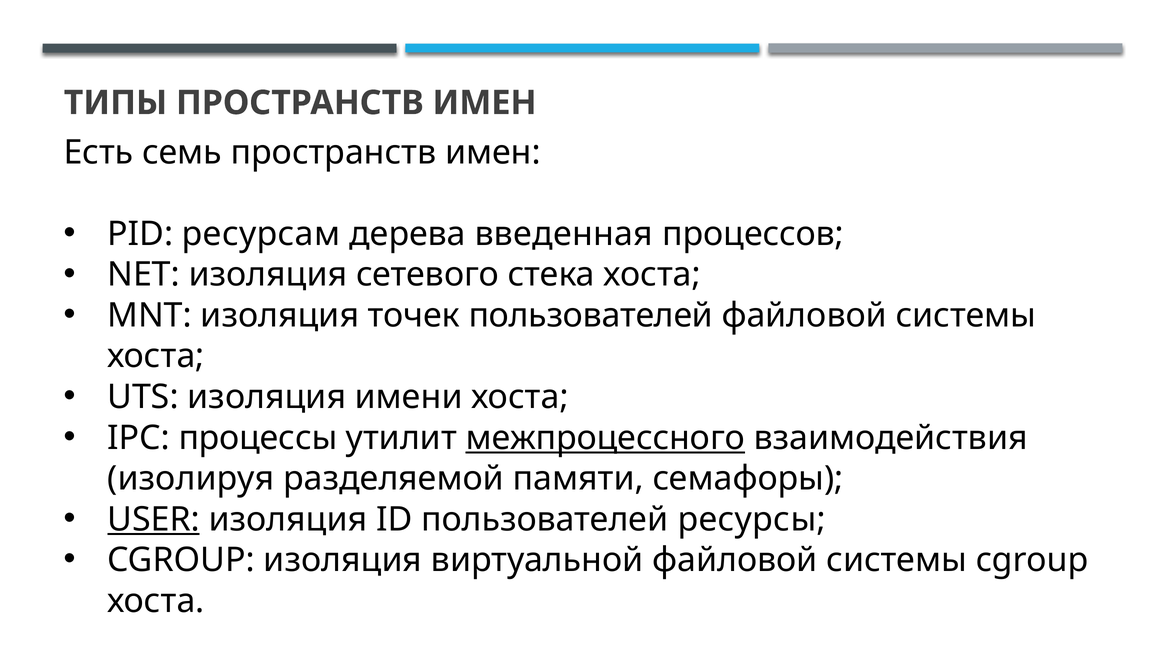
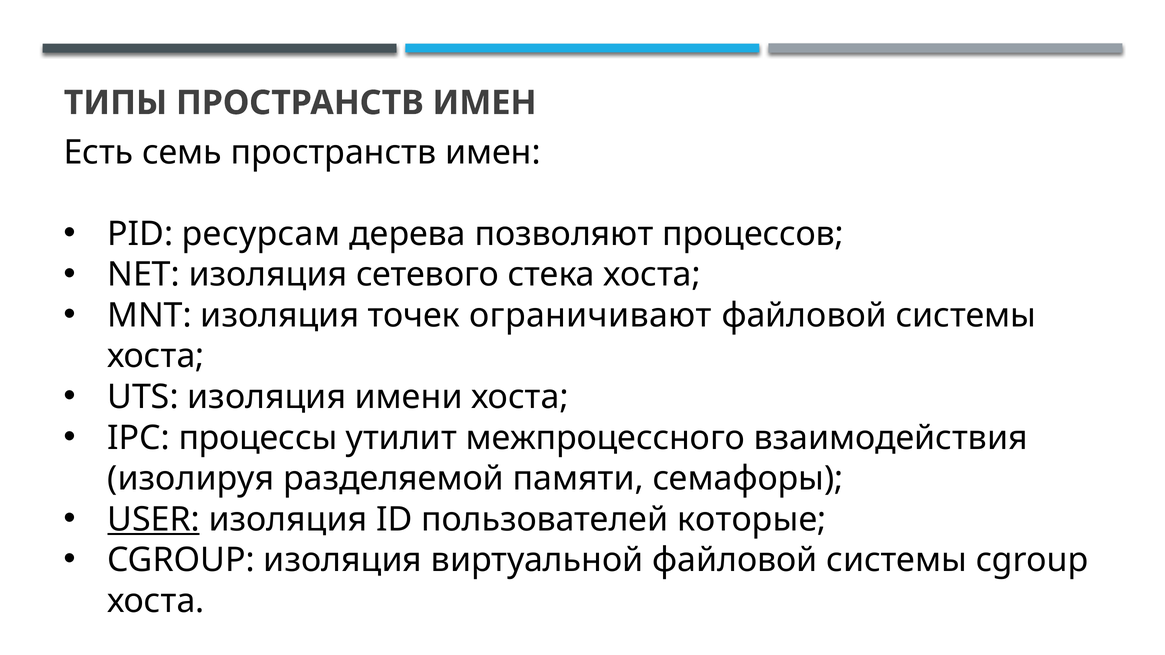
введенная: введенная -> позволяют
точек пользователей: пользователей -> ограничивают
межпроцессного underline: present -> none
ресурсы: ресурсы -> которые
